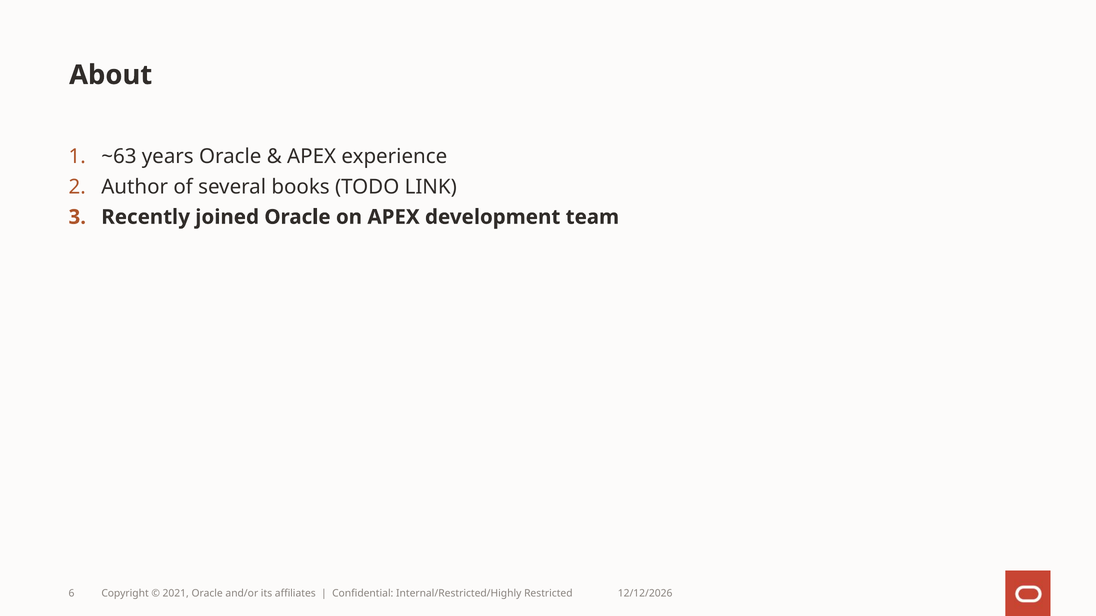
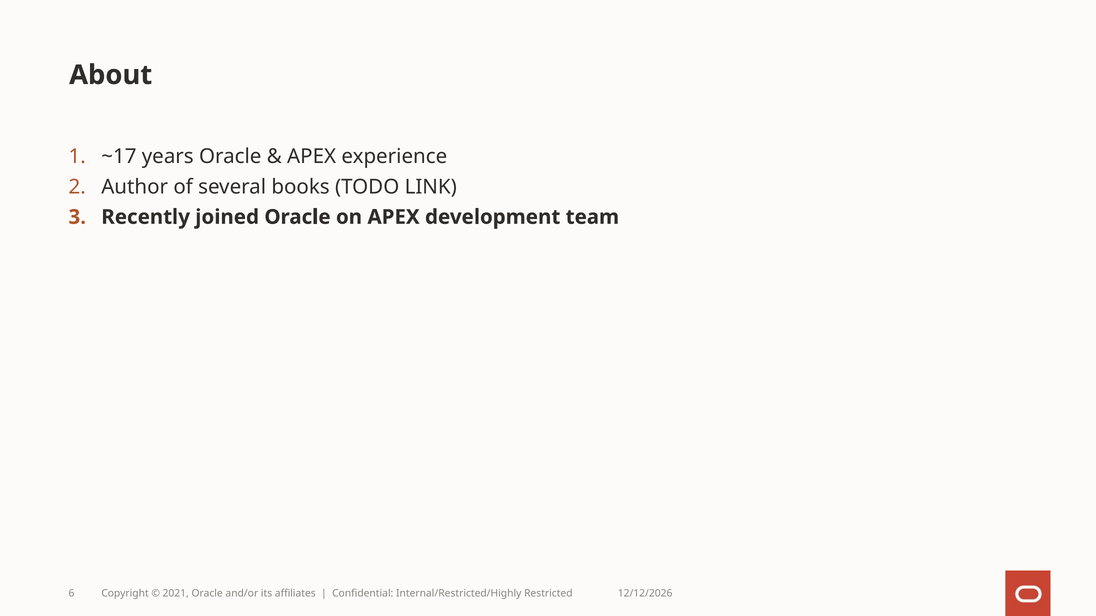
~63: ~63 -> ~17
